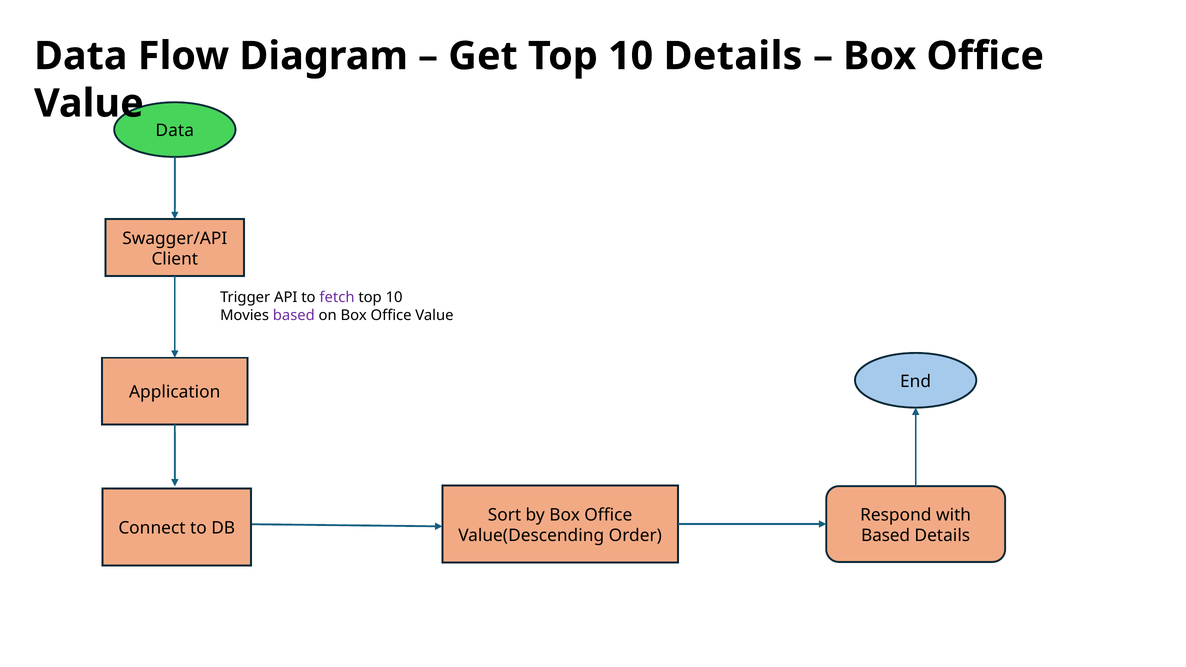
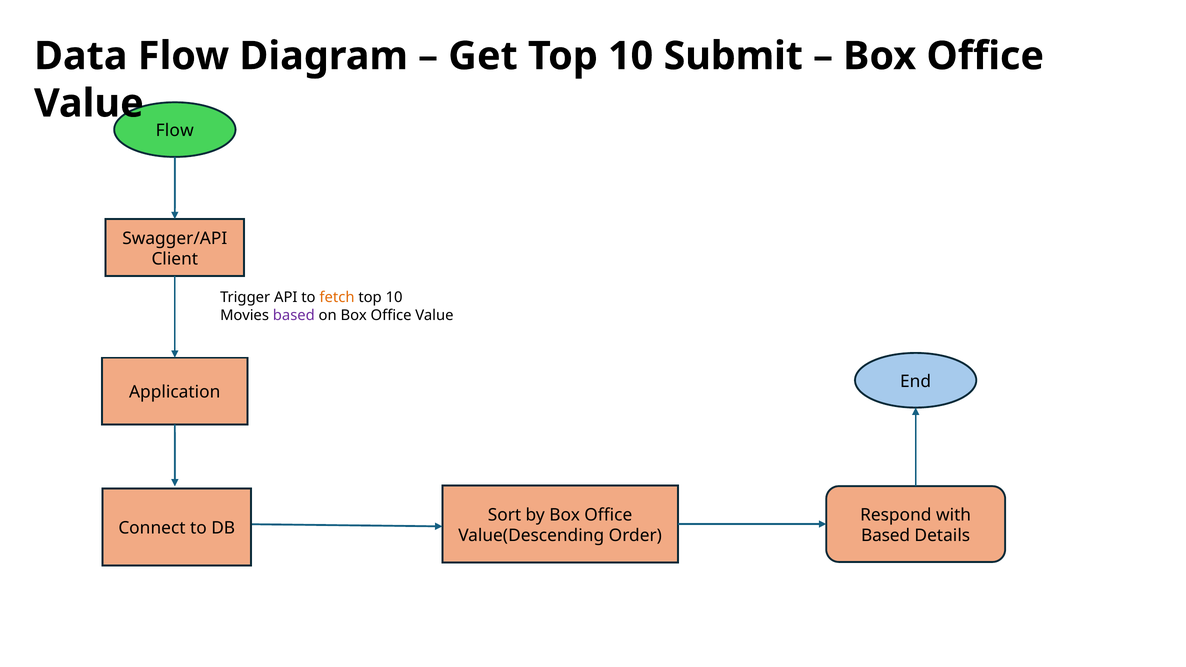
10 Details: Details -> Submit
Data at (175, 131): Data -> Flow
fetch colour: purple -> orange
